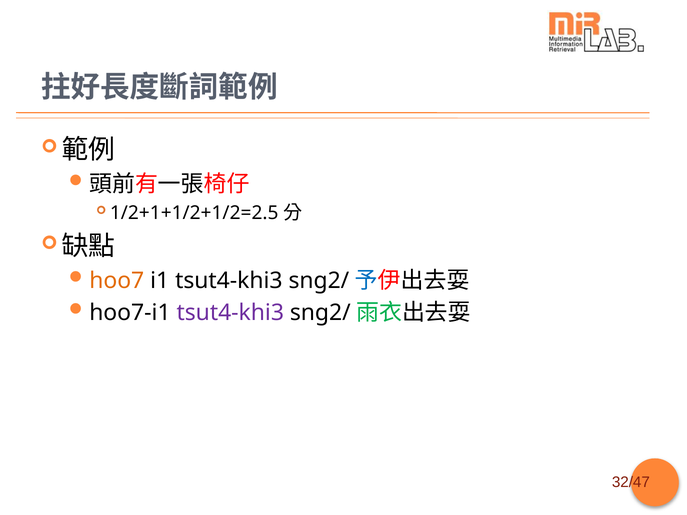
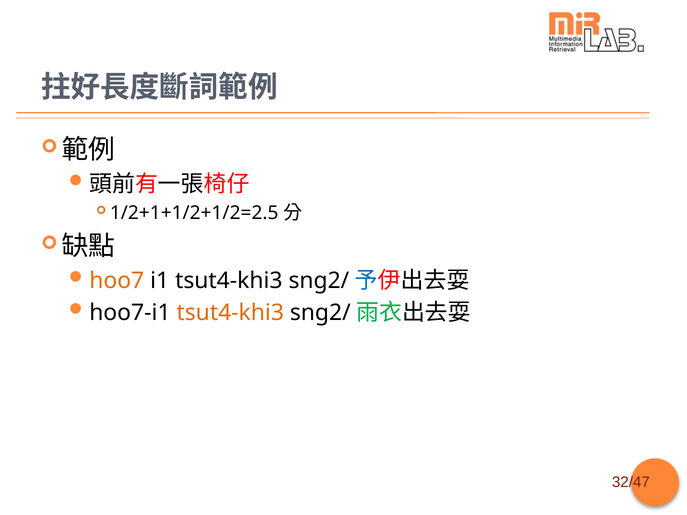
tsut4-khi3 at (230, 313) colour: purple -> orange
